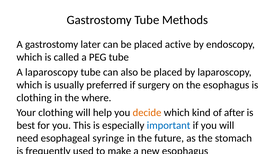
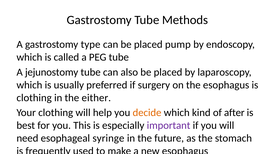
later: later -> type
active: active -> pump
A laparoscopy: laparoscopy -> jejunostomy
where: where -> either
important colour: blue -> purple
